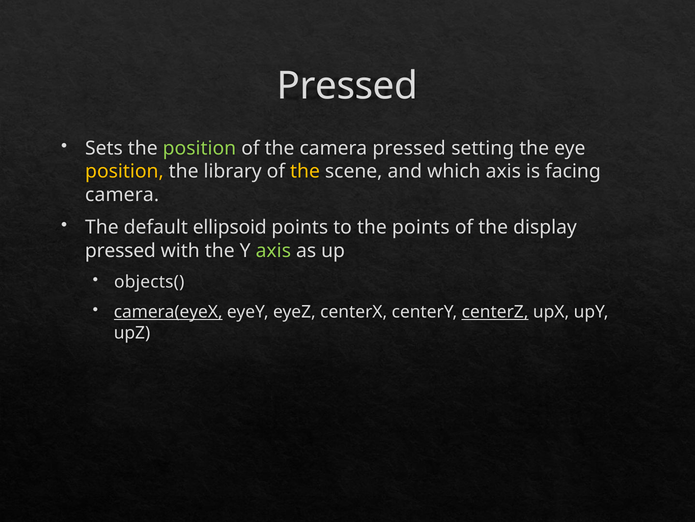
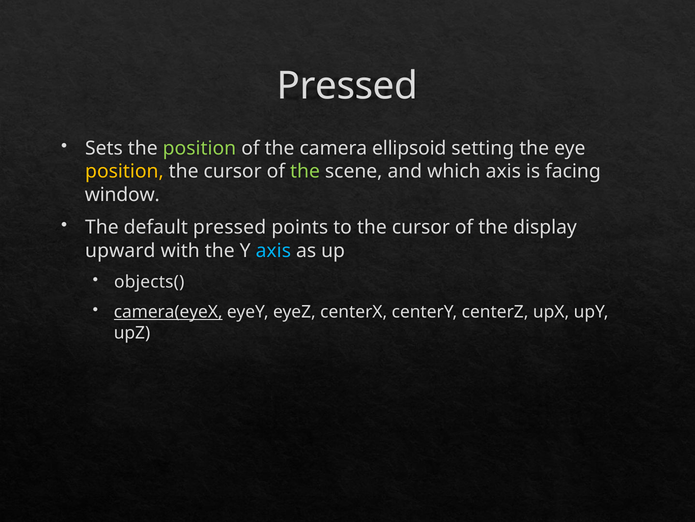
camera pressed: pressed -> ellipsoid
library at (233, 171): library -> cursor
the at (305, 171) colour: yellow -> light green
camera at (122, 194): camera -> window
default ellipsoid: ellipsoid -> pressed
to the points: points -> cursor
pressed at (120, 250): pressed -> upward
axis at (273, 250) colour: light green -> light blue
centerZ underline: present -> none
